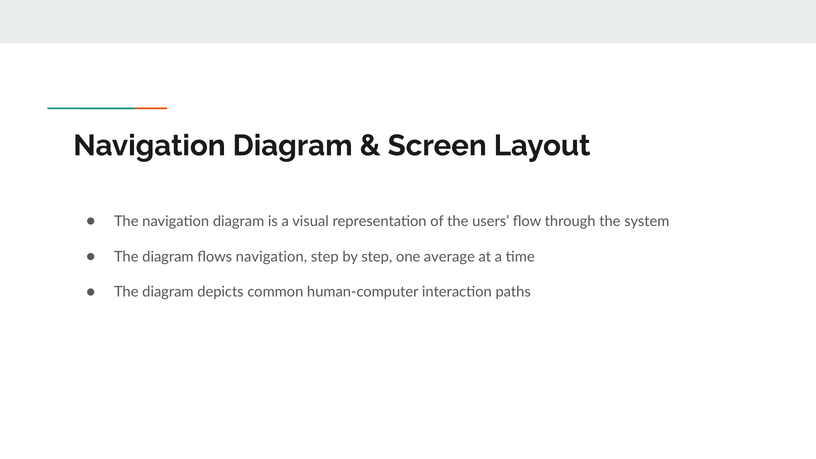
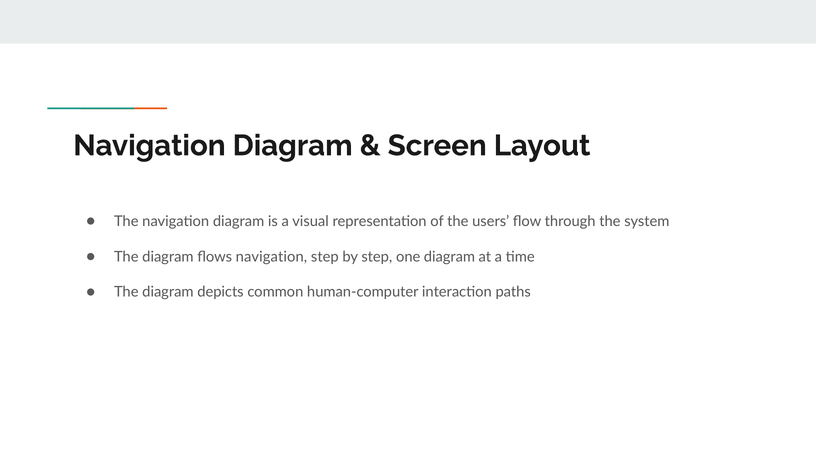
one average: average -> diagram
